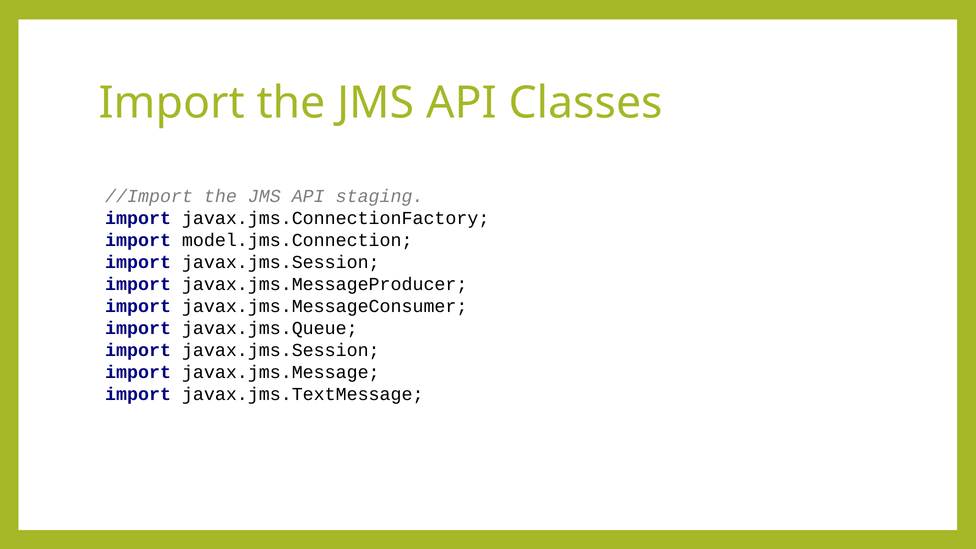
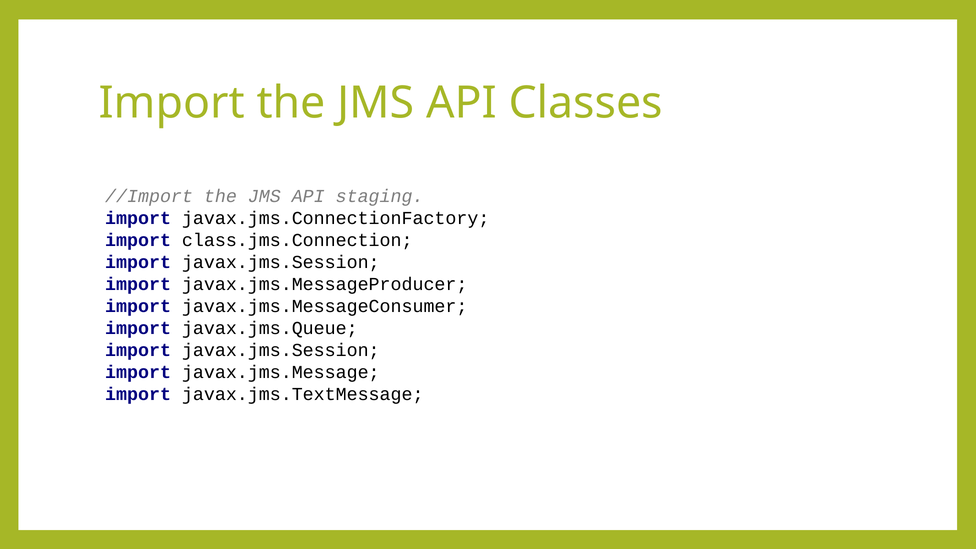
model.jms.Connection: model.jms.Connection -> class.jms.Connection
